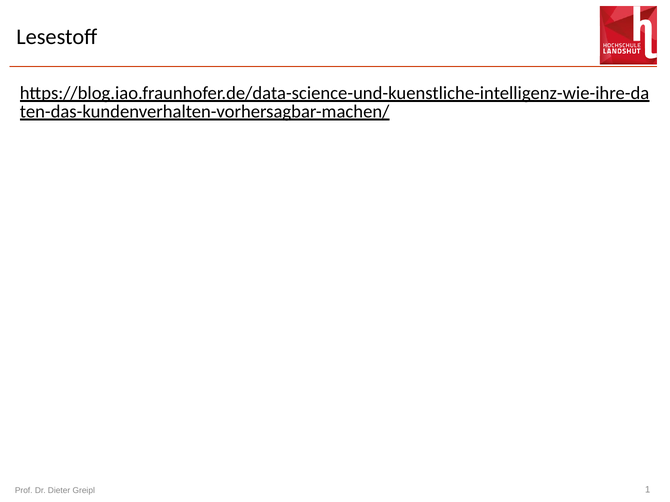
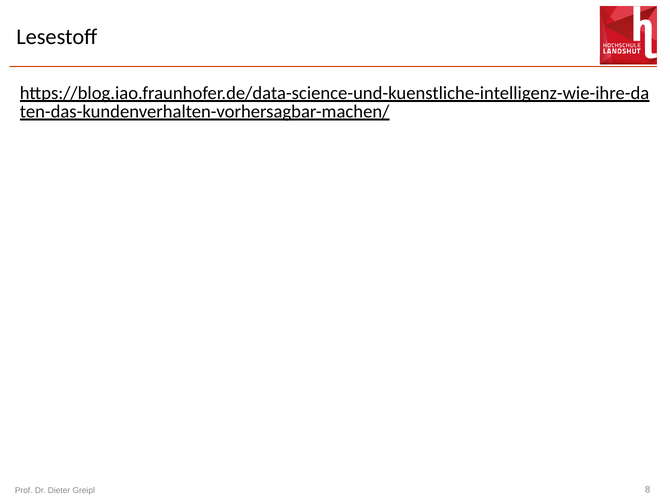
1: 1 -> 8
